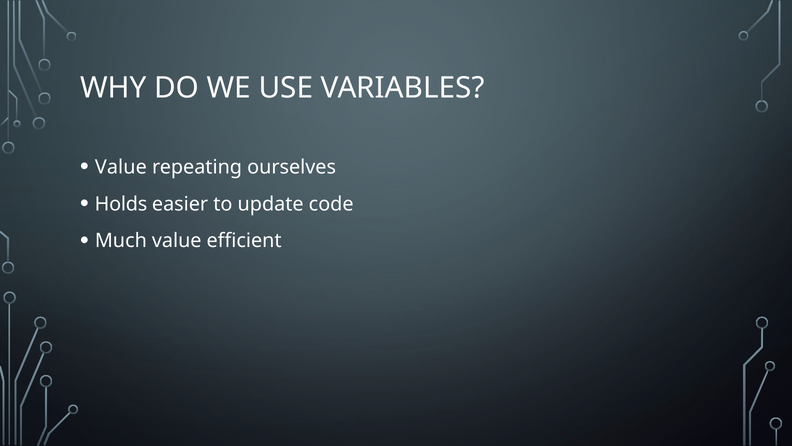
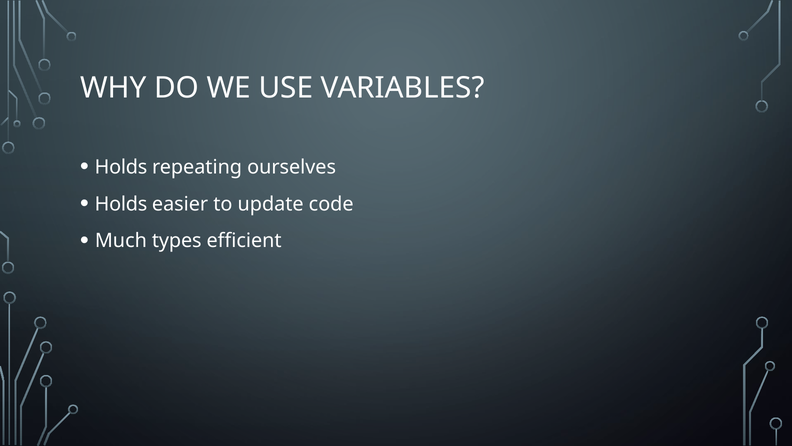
Value at (121, 167): Value -> Holds
Much value: value -> types
